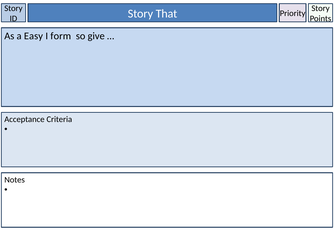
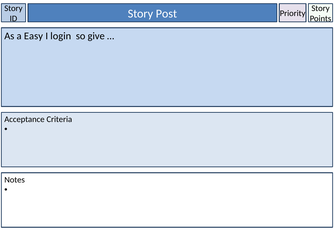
That: That -> Post
form: form -> login
